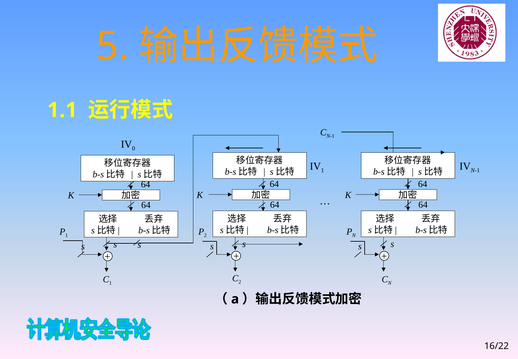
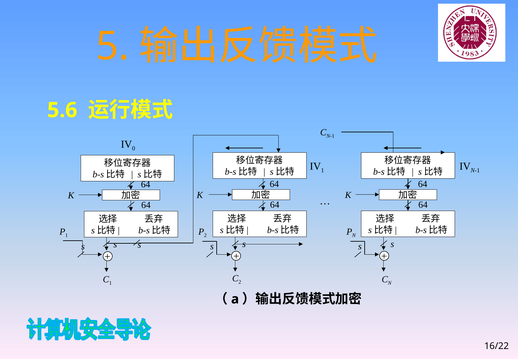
1.1: 1.1 -> 5.6
